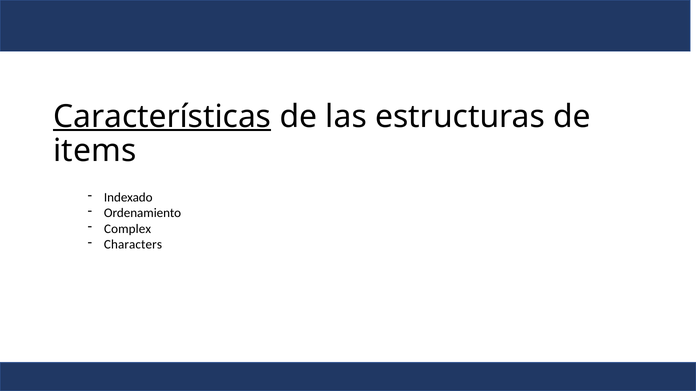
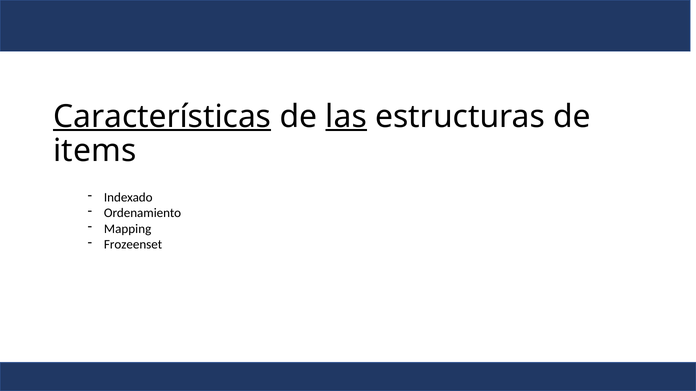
las underline: none -> present
Complex: Complex -> Mapping
Characters: Characters -> Frozeenset
